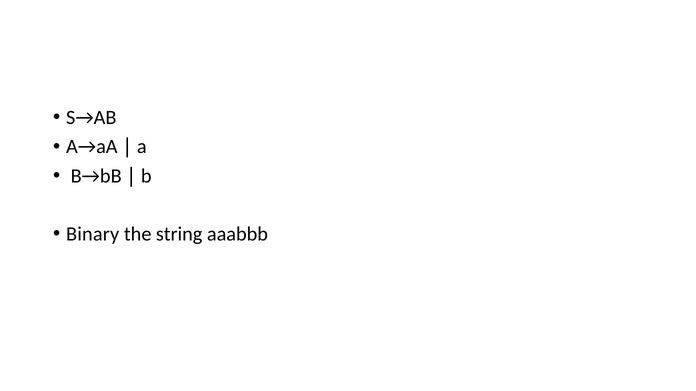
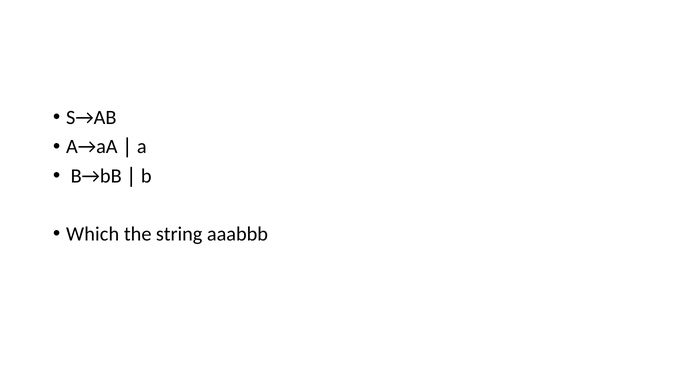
Binary: Binary -> Which
